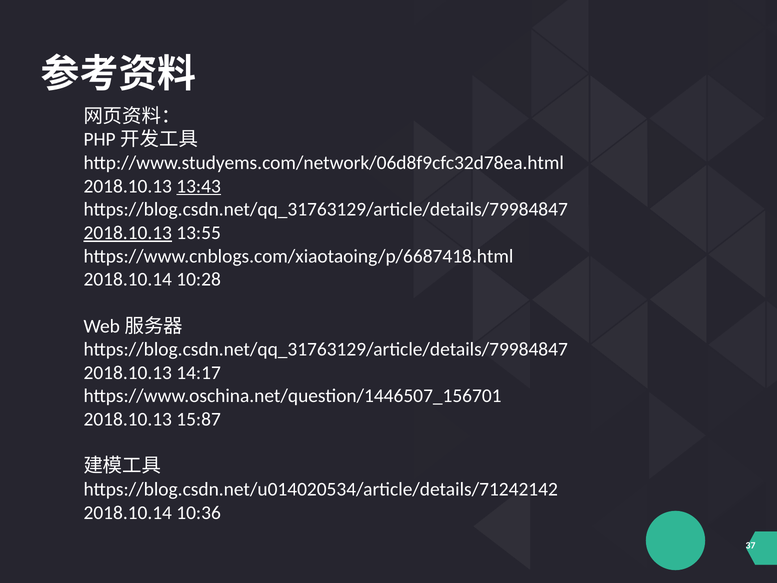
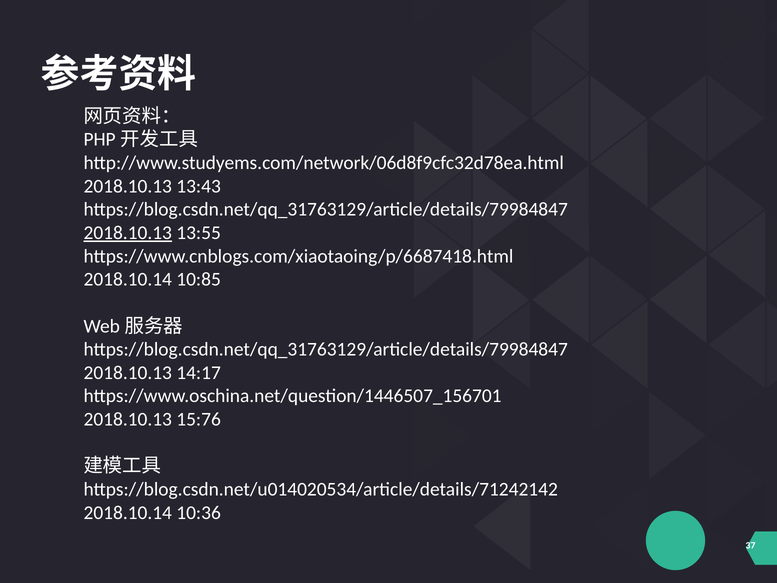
13:43 underline: present -> none
10:28: 10:28 -> 10:85
15:87: 15:87 -> 15:76
